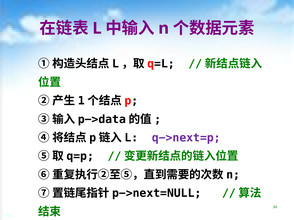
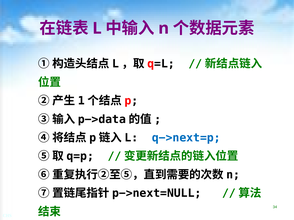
q−>next=p colour: purple -> blue
